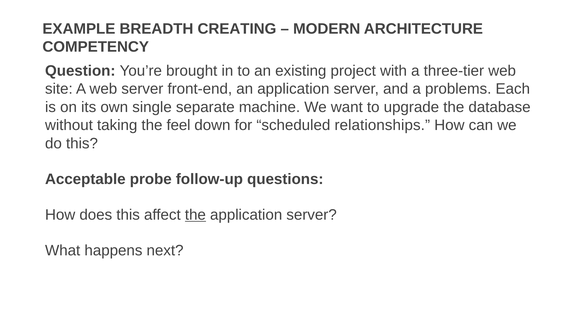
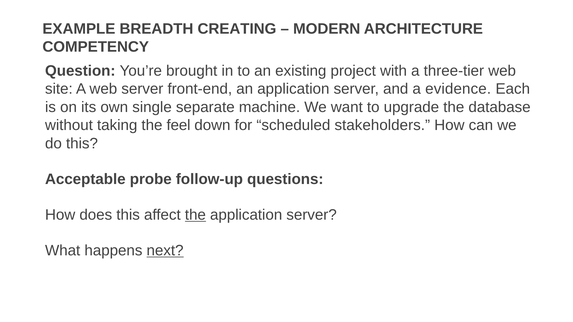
problems: problems -> evidence
relationships: relationships -> stakeholders
next underline: none -> present
